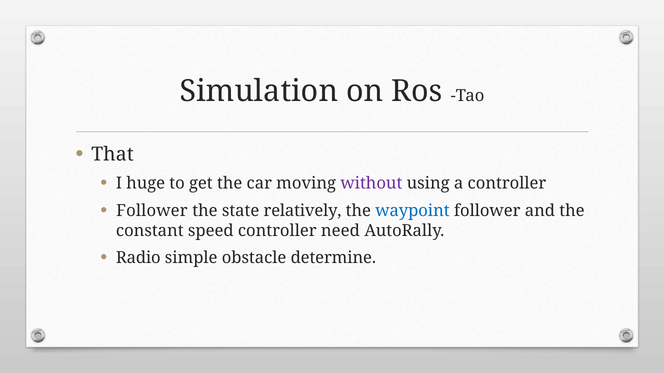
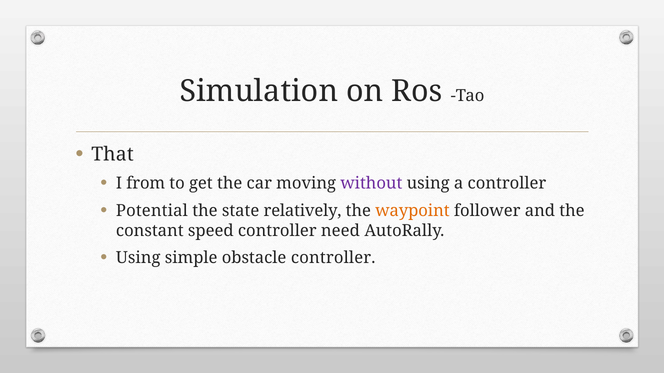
huge: huge -> from
Follower at (152, 211): Follower -> Potential
waypoint colour: blue -> orange
Radio at (138, 258): Radio -> Using
obstacle determine: determine -> controller
